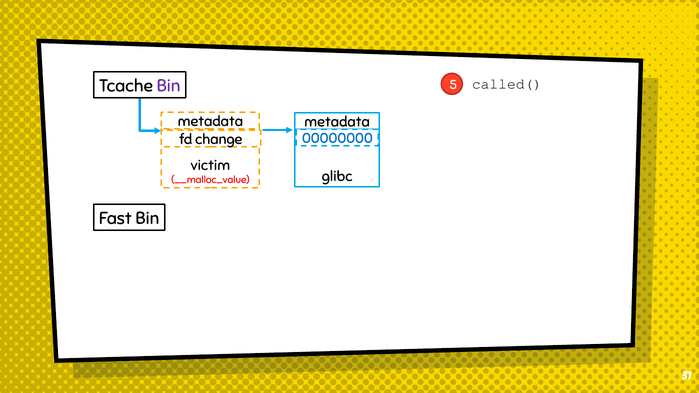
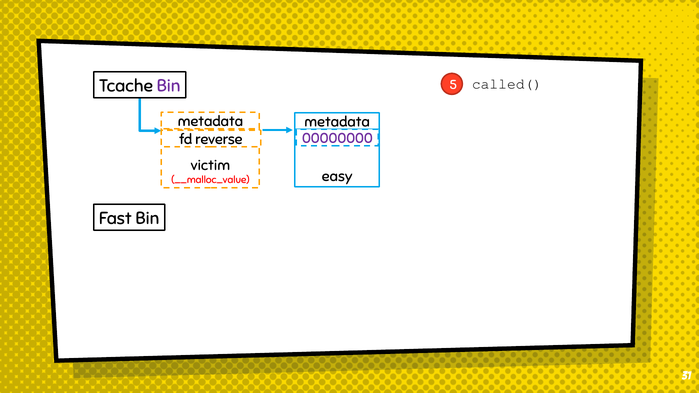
00000000 colour: blue -> purple
change: change -> reverse
glibc: glibc -> easy
